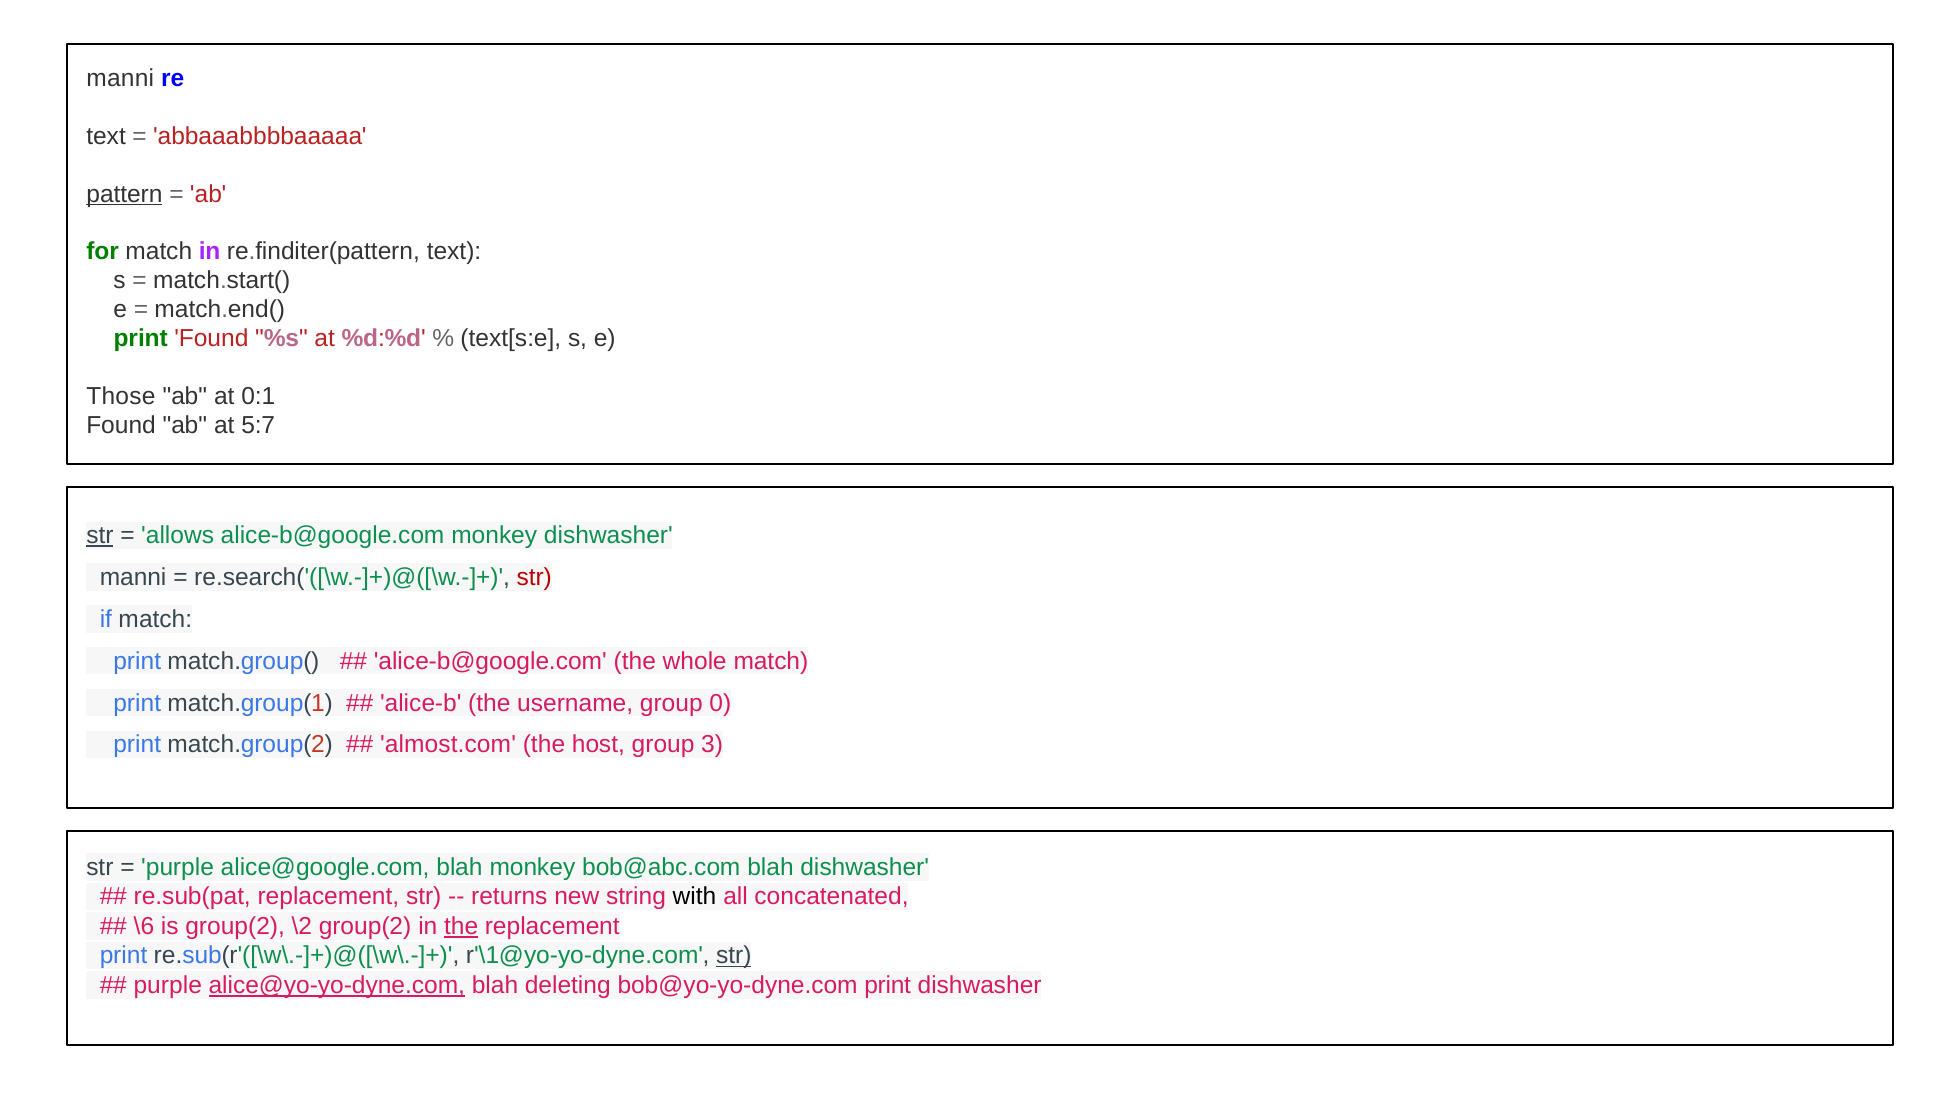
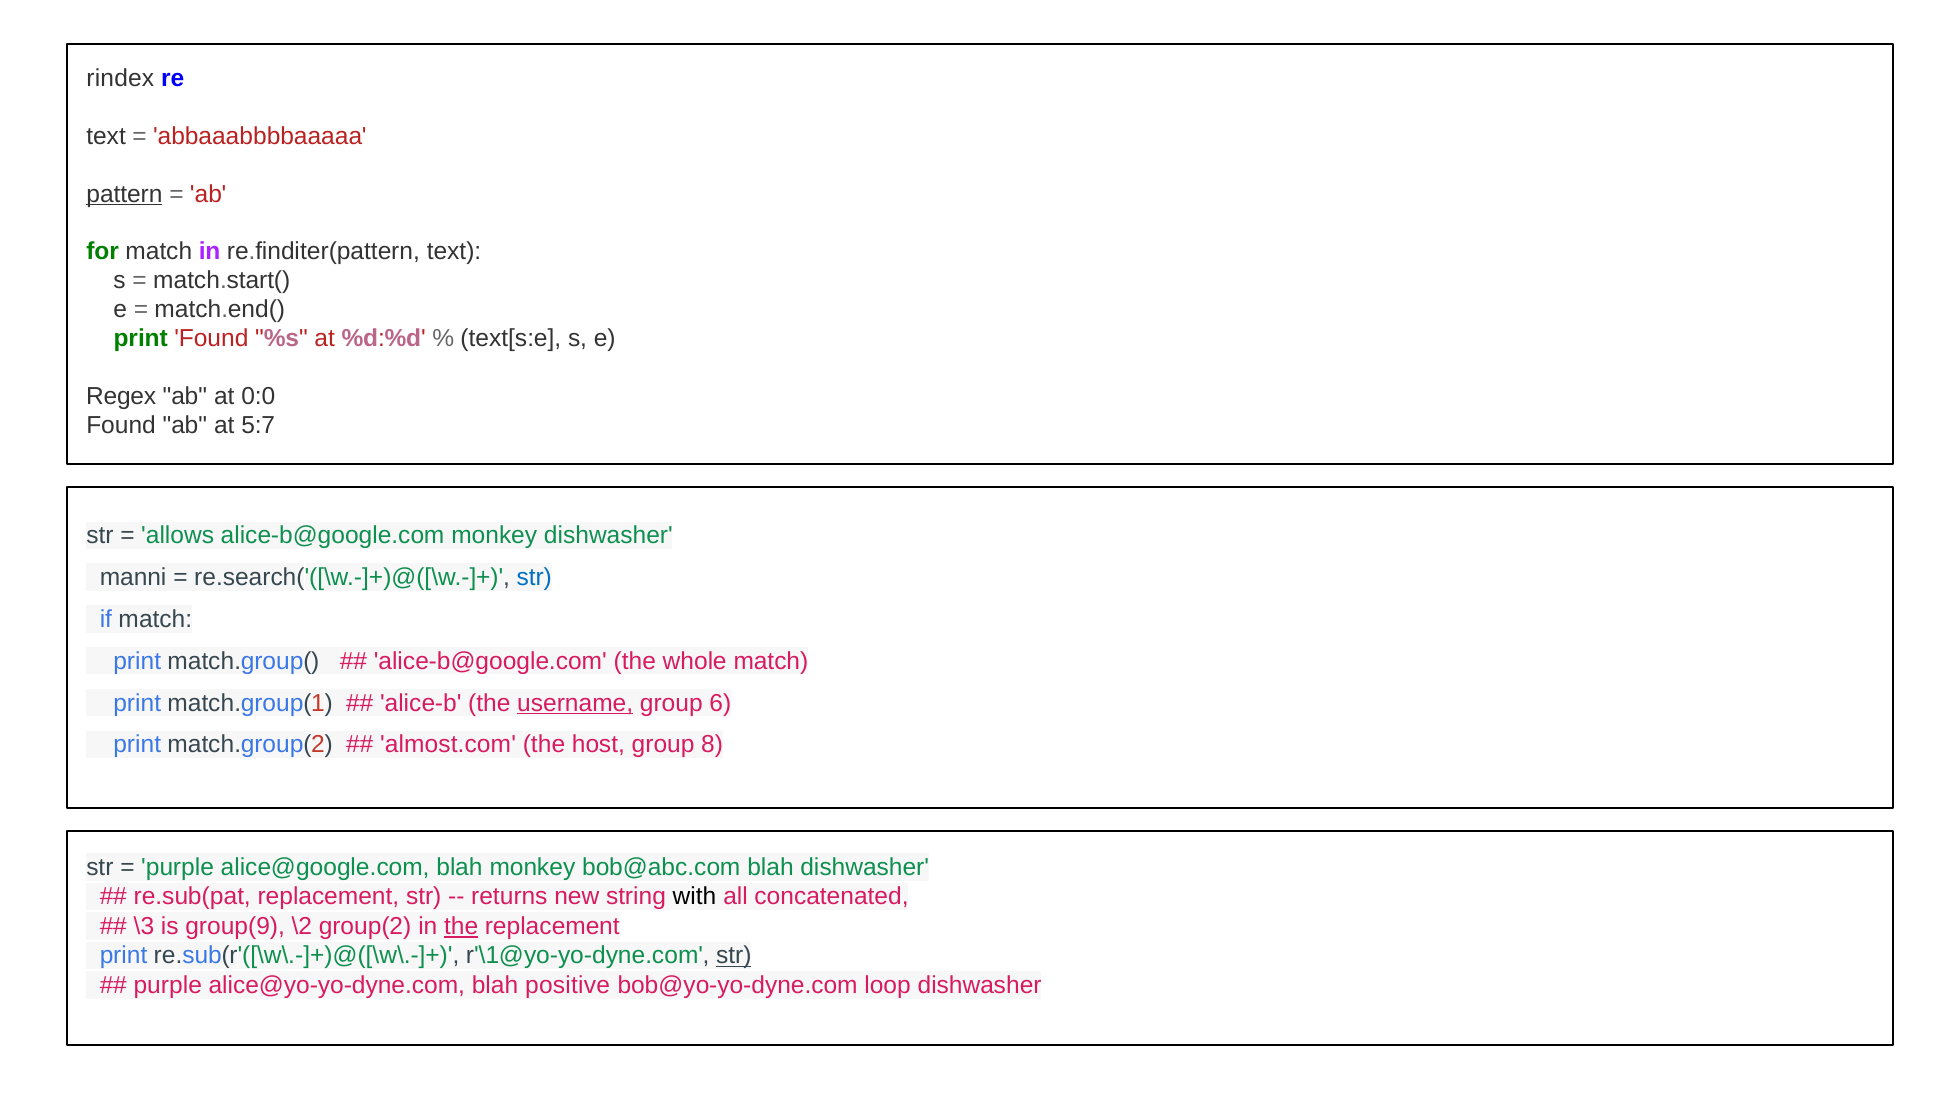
manni at (120, 78): manni -> rindex
Those: Those -> Regex
0:1: 0:1 -> 0:0
str at (100, 535) underline: present -> none
str at (534, 577) colour: red -> blue
username underline: none -> present
0: 0 -> 6
3: 3 -> 8
\6: \6 -> \3
is group(2: group(2 -> group(9
alice@yo-yo-dyne.com underline: present -> none
deleting: deleting -> positive
bob@yo-yo-dyne.com print: print -> loop
